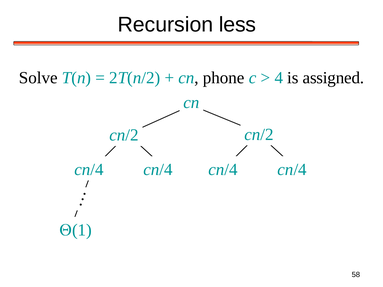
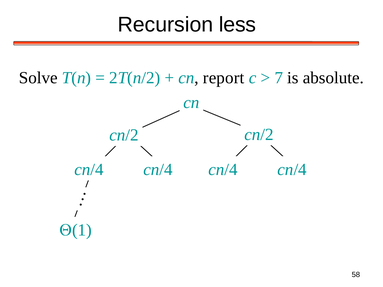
phone: phone -> report
4: 4 -> 7
assigned: assigned -> absolute
